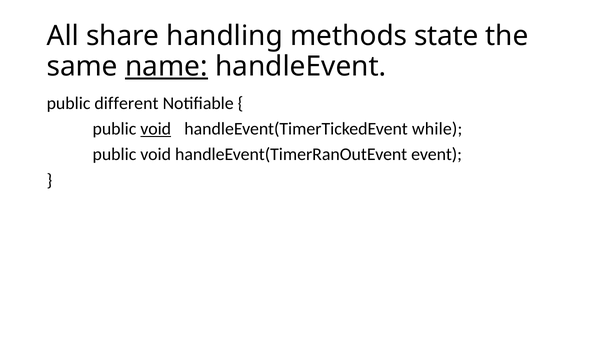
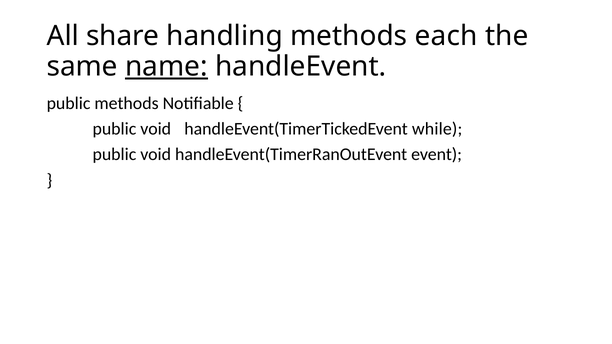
state: state -> each
public different: different -> methods
void at (156, 129) underline: present -> none
